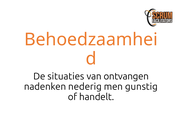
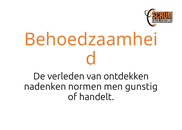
situaties: situaties -> verleden
ontvangen: ontvangen -> ontdekken
nederig: nederig -> normen
